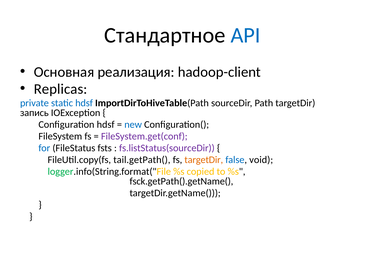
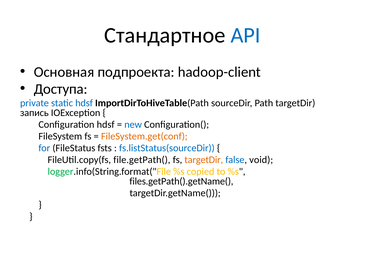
реализация: реализация -> подпроекта
Replicas: Replicas -> Доступа
FileSystem.get(conf colour: purple -> orange
fs.listStatus(sourceDir colour: purple -> blue
tail.getPath(: tail.getPath( -> file.getPath(
fsck.getPath().getName(: fsck.getPath().getName( -> files.getPath().getName(
